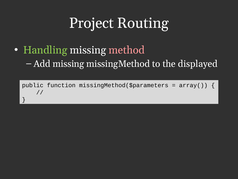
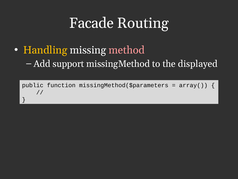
Project: Project -> Facade
Handling colour: light green -> yellow
Add missing: missing -> support
